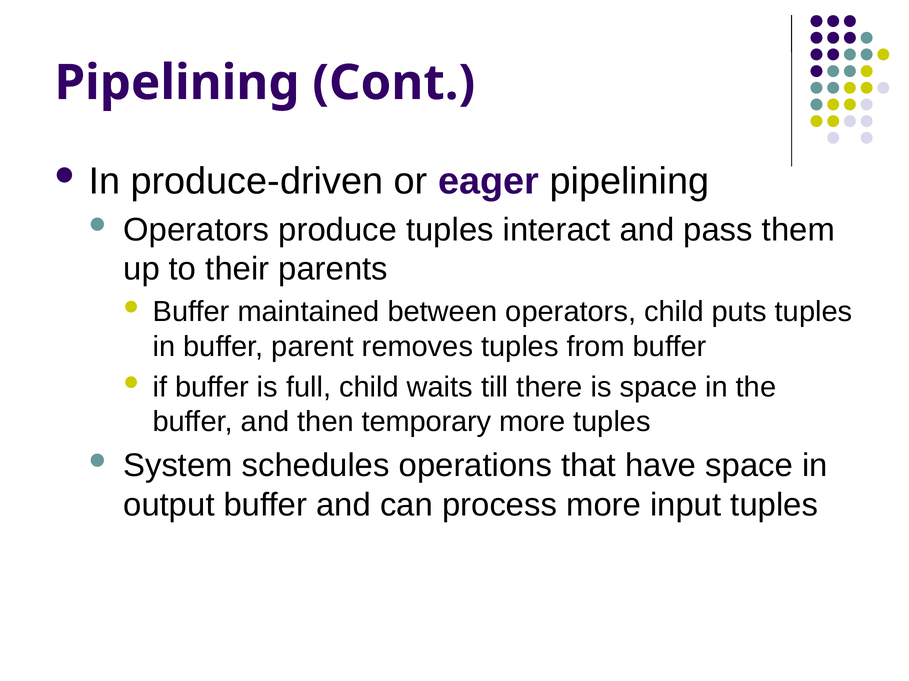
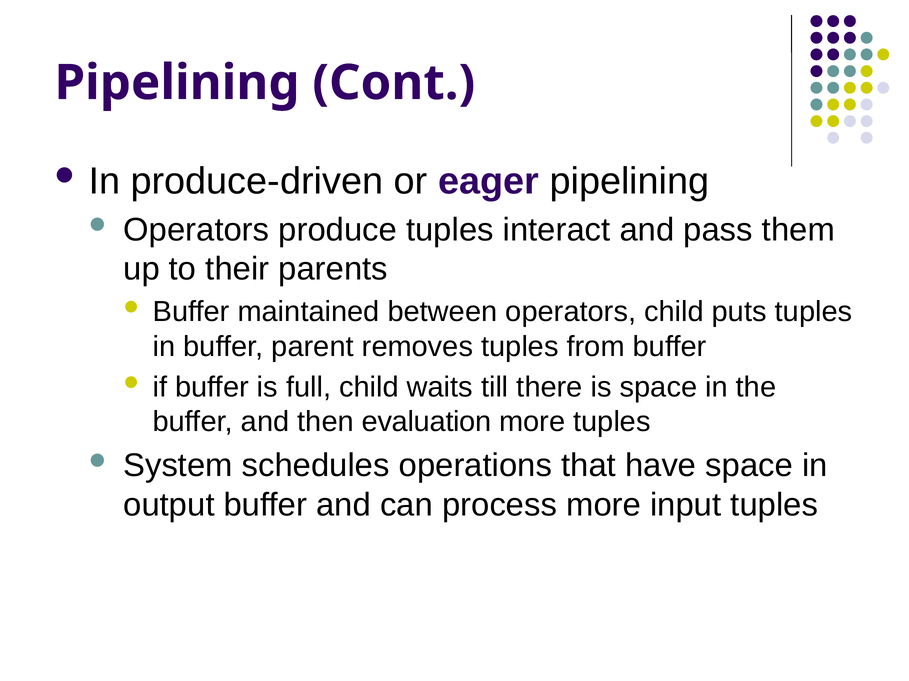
temporary: temporary -> evaluation
